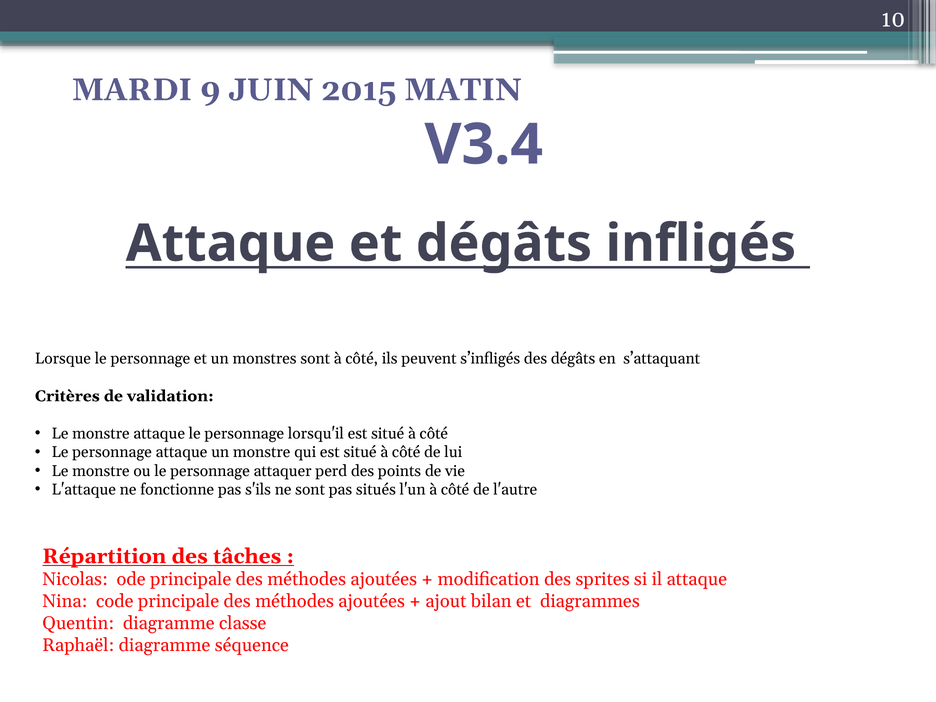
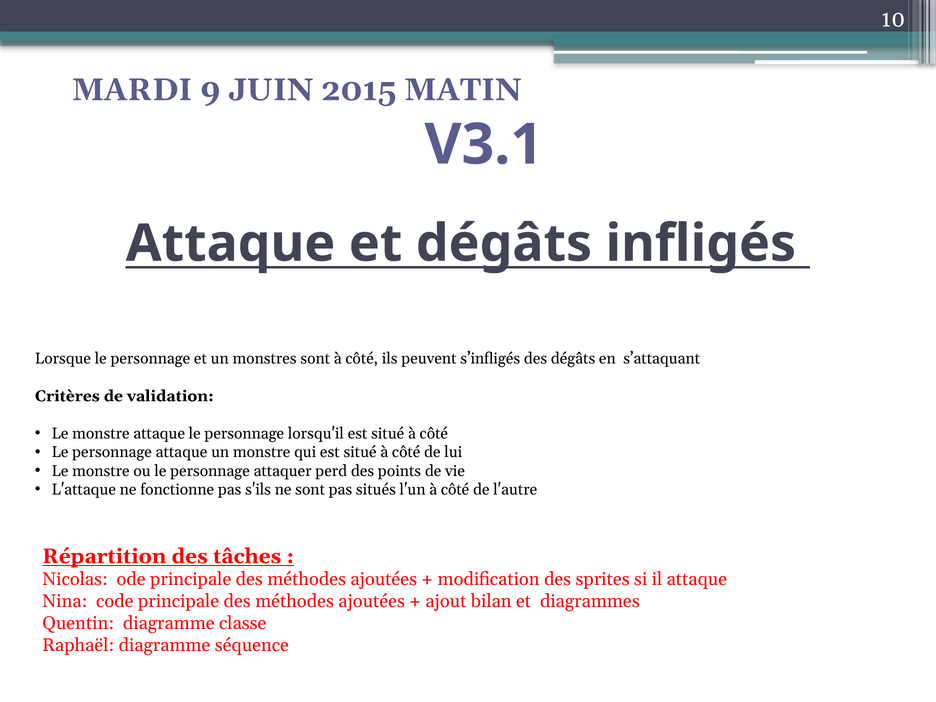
V3.4: V3.4 -> V3.1
